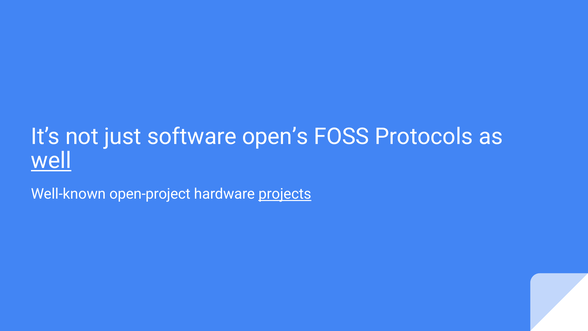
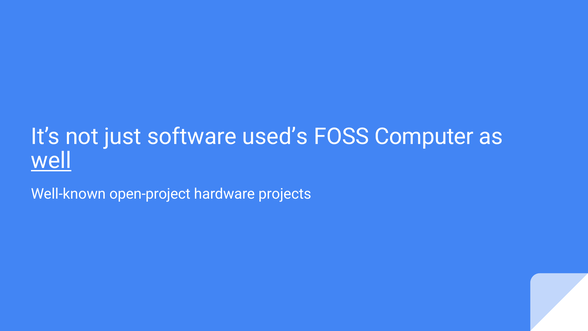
open’s: open’s -> used’s
Protocols: Protocols -> Computer
projects underline: present -> none
